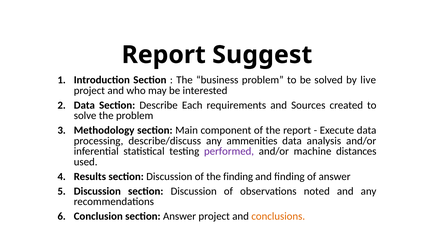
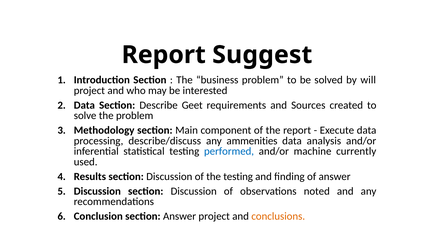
live: live -> will
Each: Each -> Geet
performed colour: purple -> blue
distances: distances -> currently
the finding: finding -> testing
